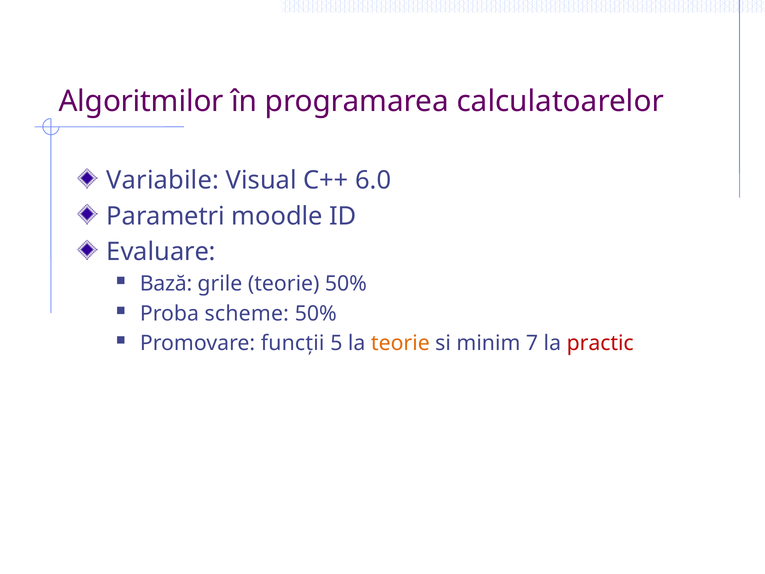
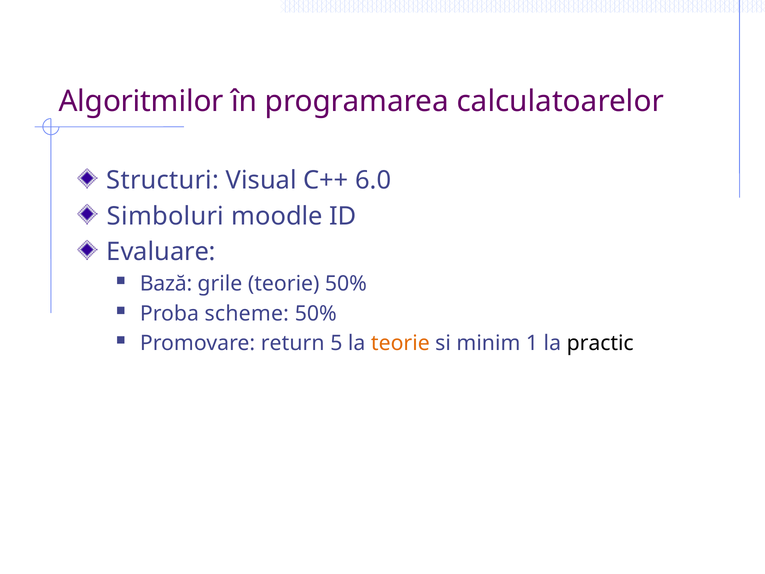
Variabile: Variabile -> Structuri
Parametri: Parametri -> Simboluri
funcții: funcții -> return
7: 7 -> 1
practic colour: red -> black
